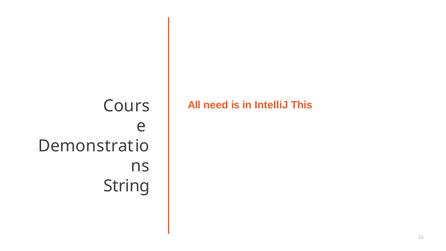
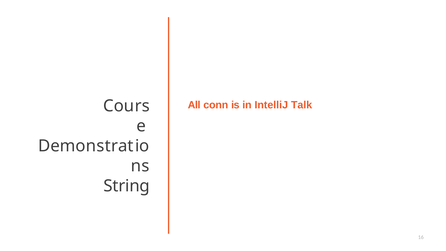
need: need -> conn
This: This -> Talk
